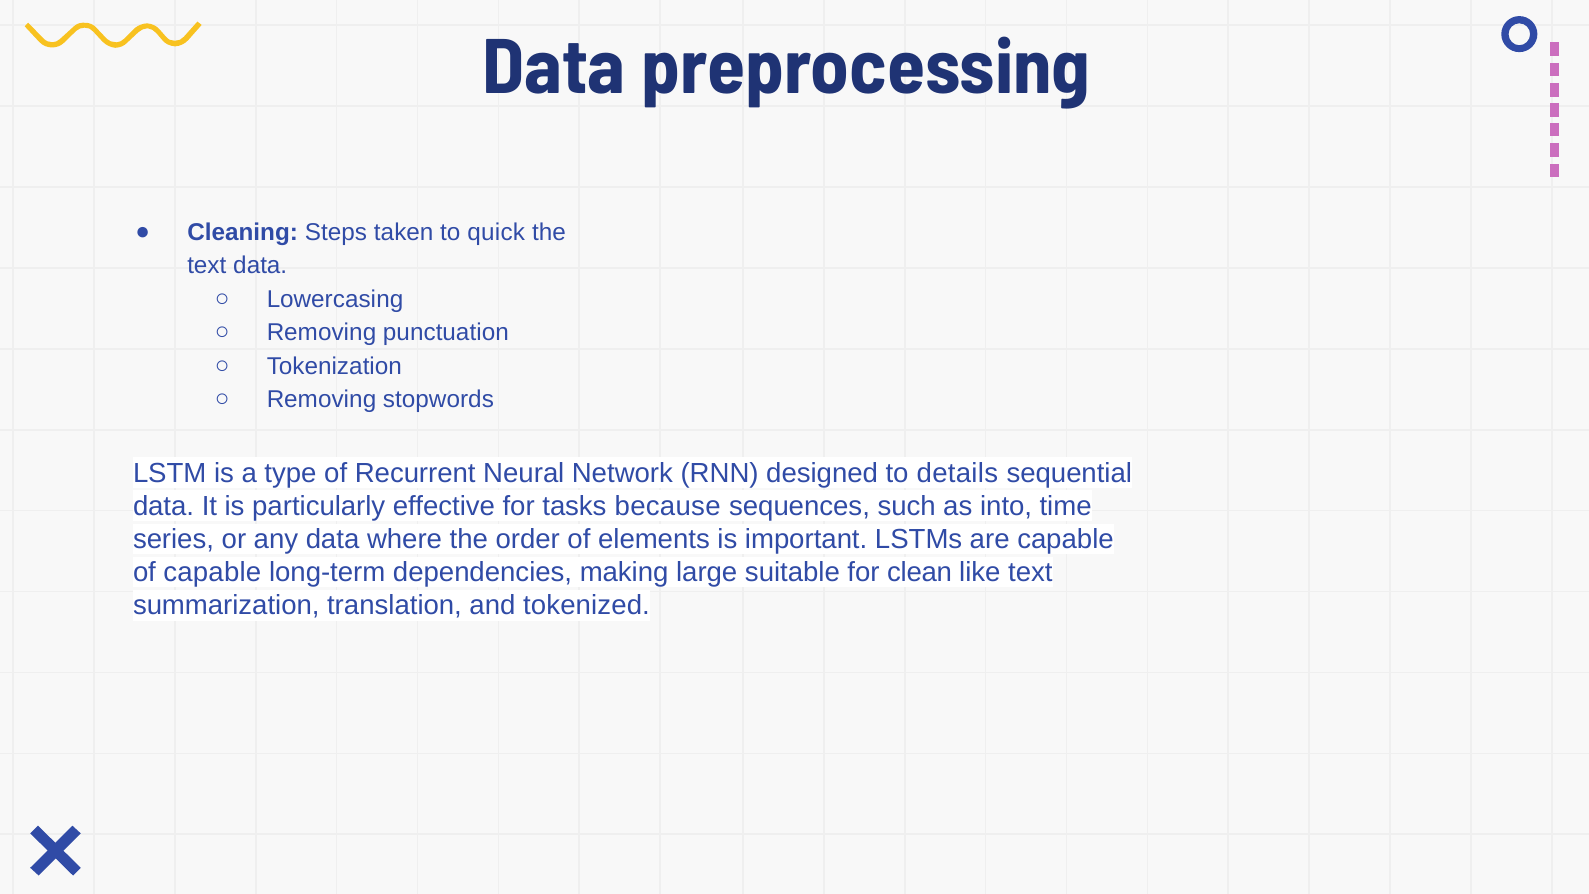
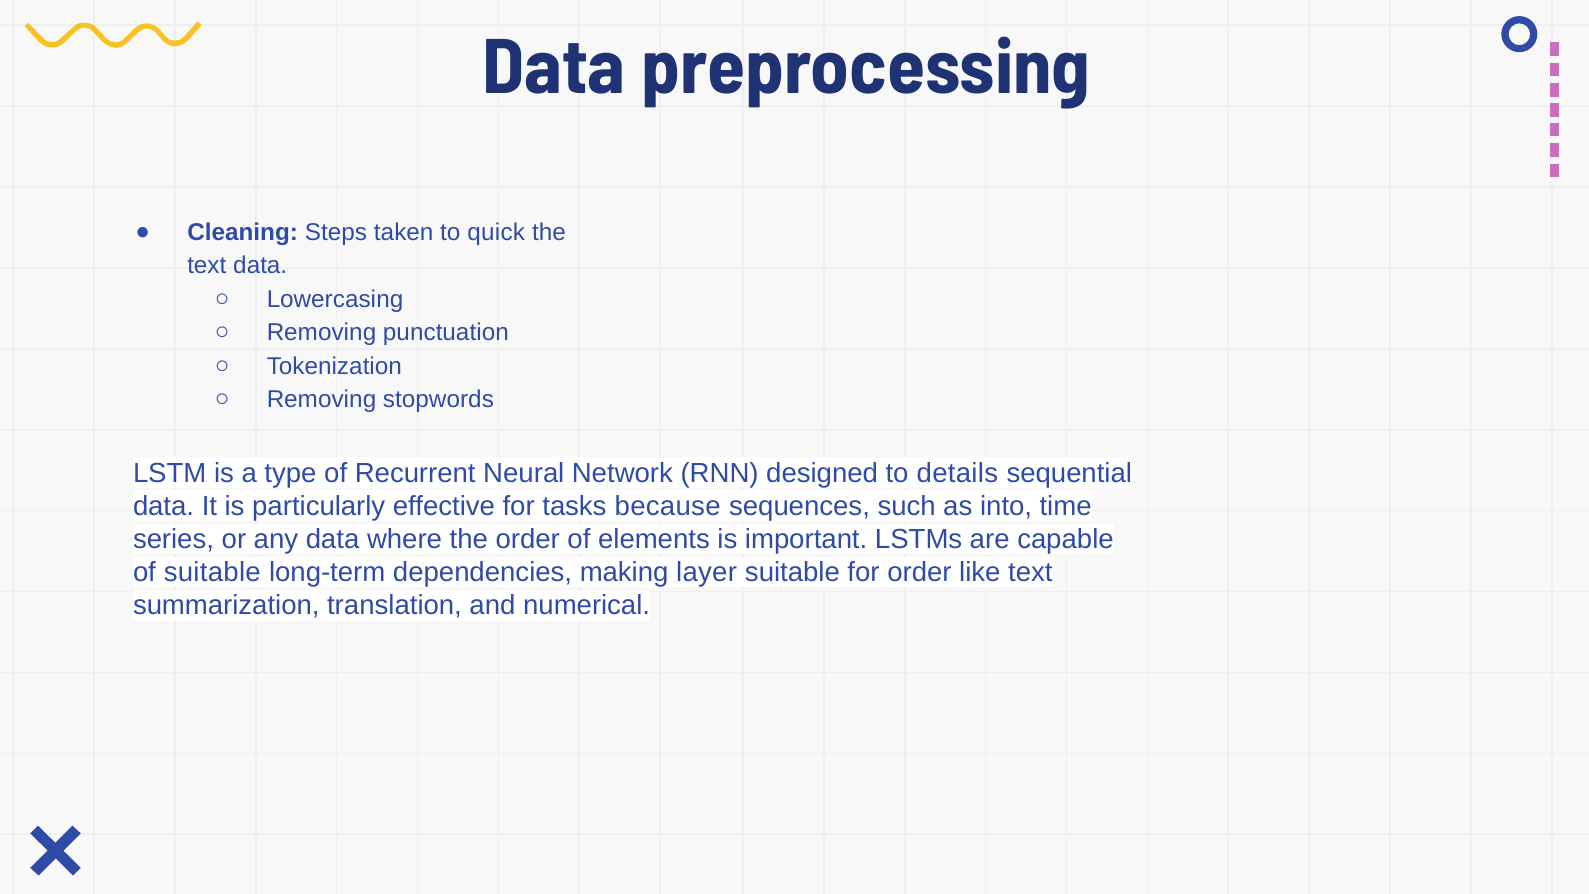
of capable: capable -> suitable
large: large -> layer
for clean: clean -> order
tokenized: tokenized -> numerical
